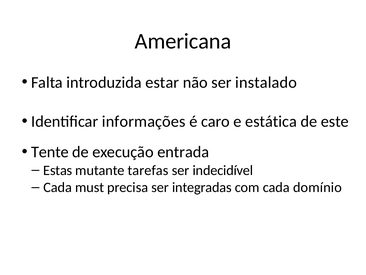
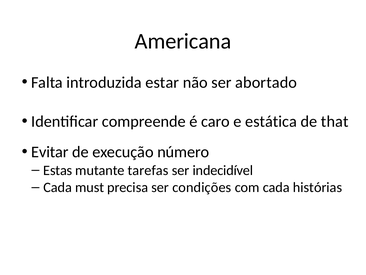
instalado: instalado -> abortado
informações: informações -> compreende
este: este -> that
Tente: Tente -> Evitar
entrada: entrada -> número
integradas: integradas -> condições
domínio: domínio -> histórias
